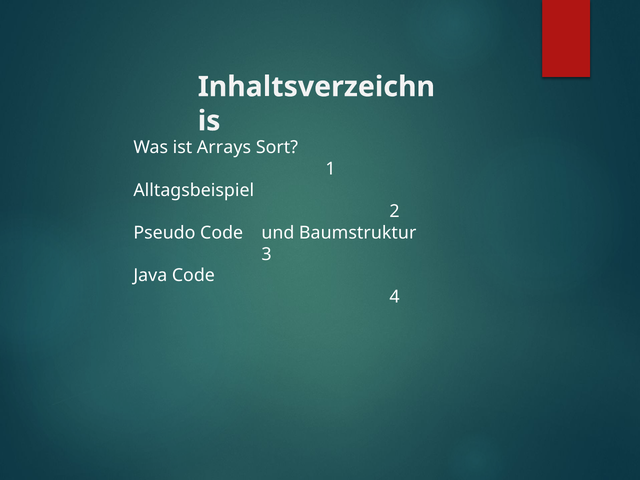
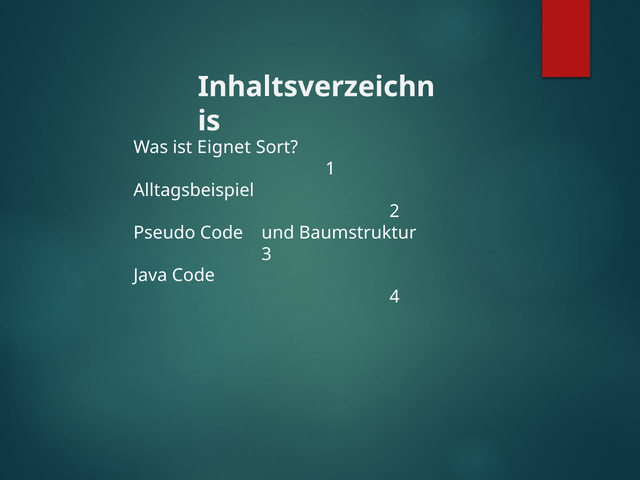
Arrays: Arrays -> Eignet
